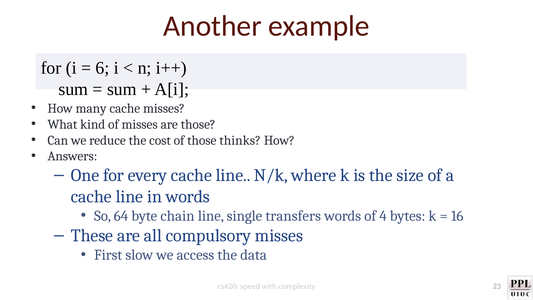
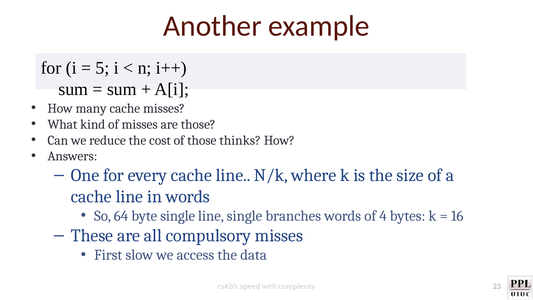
6: 6 -> 5
byte chain: chain -> single
transfers: transfers -> branches
